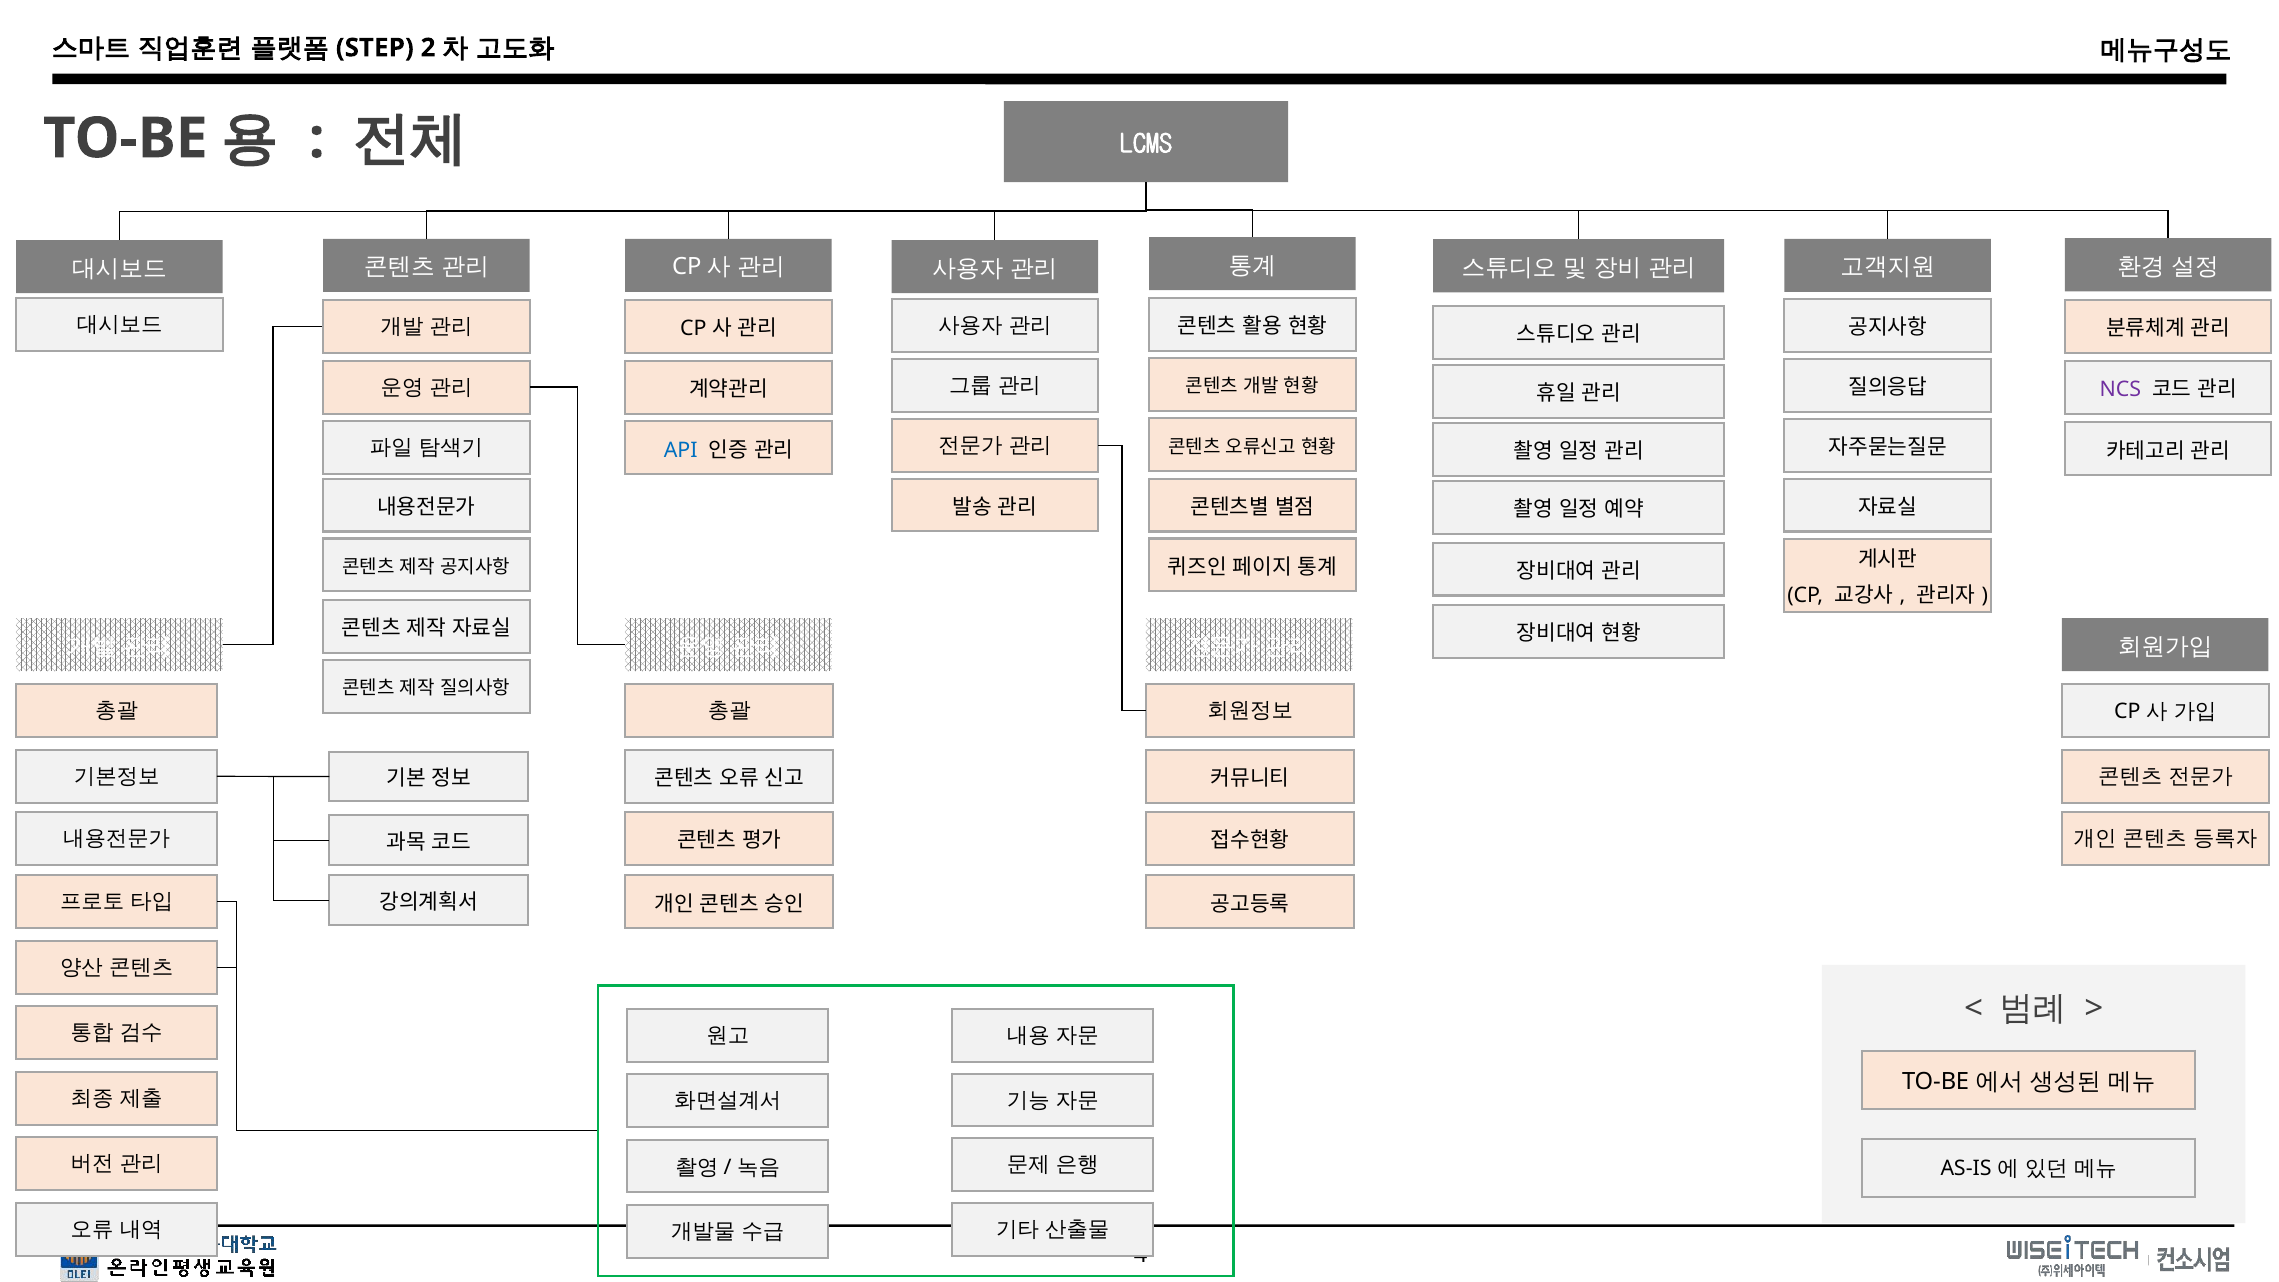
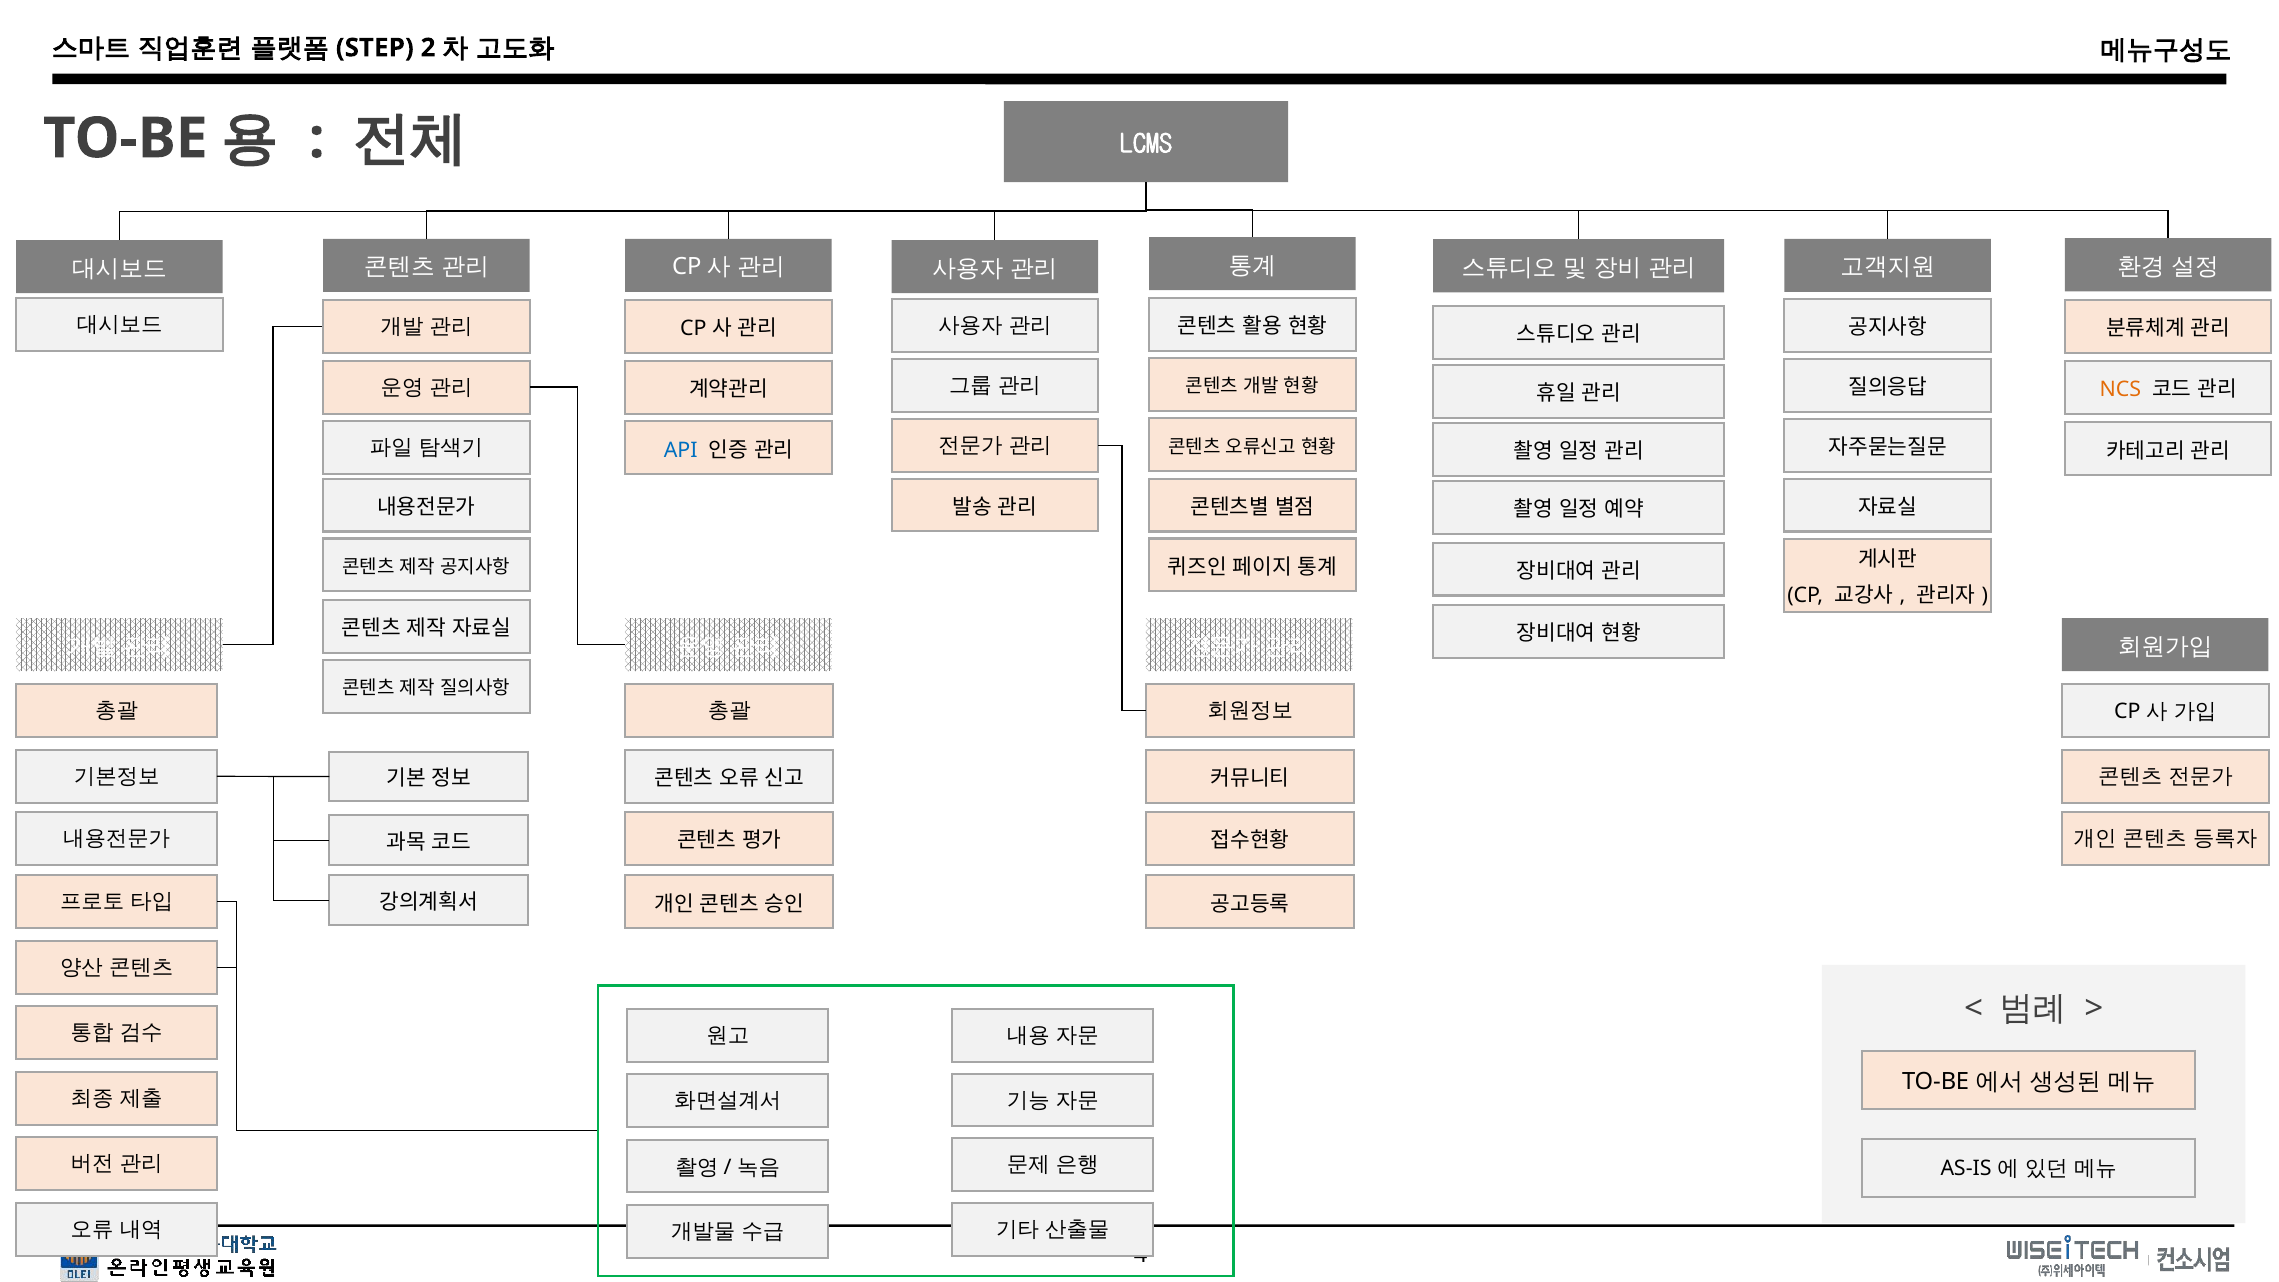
NCS colour: purple -> orange
